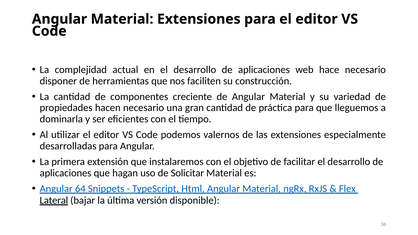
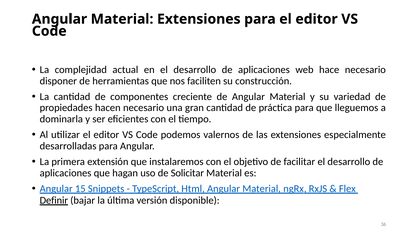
64: 64 -> 15
Lateral: Lateral -> Definir
